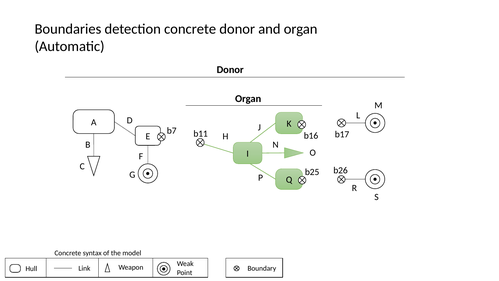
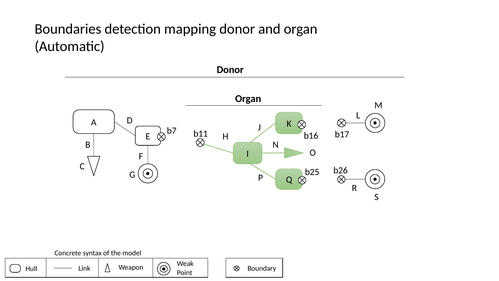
detection concrete: concrete -> mapping
